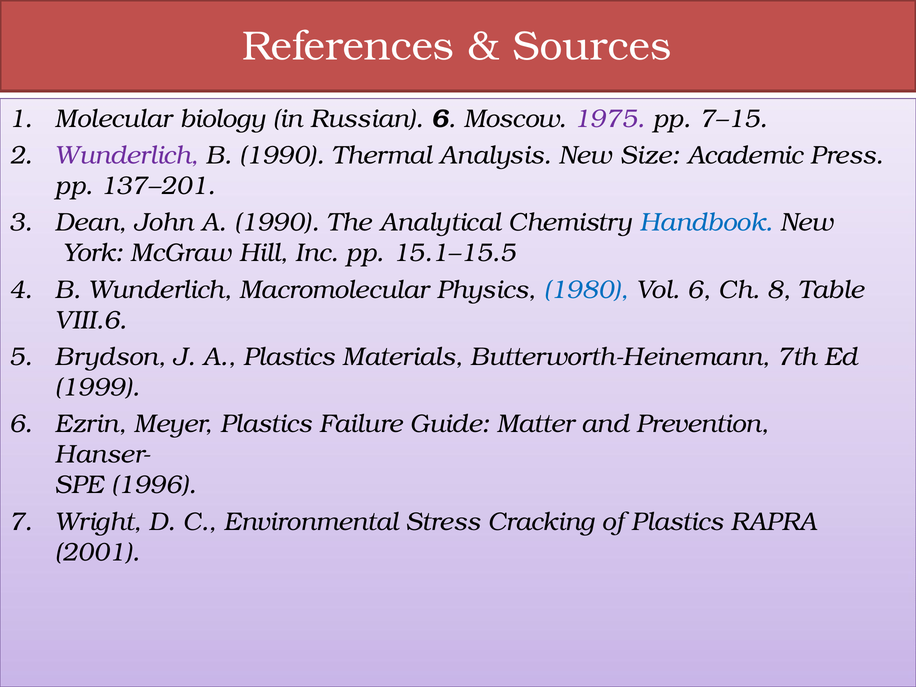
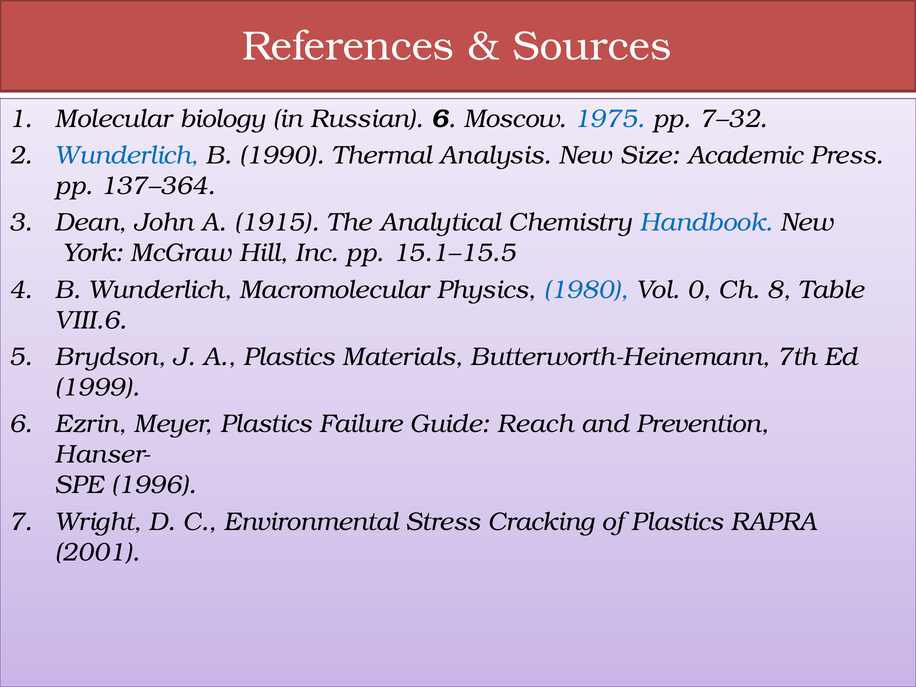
1975 colour: purple -> blue
7–15: 7–15 -> 7–32
Wunderlich at (127, 155) colour: purple -> blue
137–201: 137–201 -> 137–364
A 1990: 1990 -> 1915
Vol 6: 6 -> 0
Matter: Matter -> Reach
